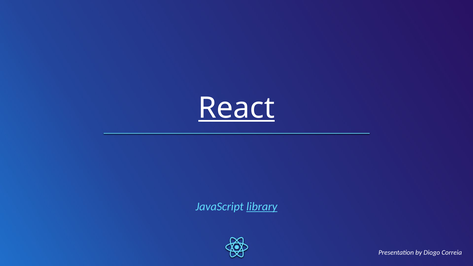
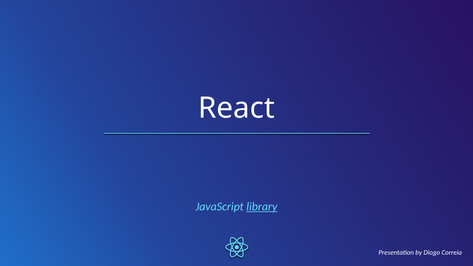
React underline: present -> none
